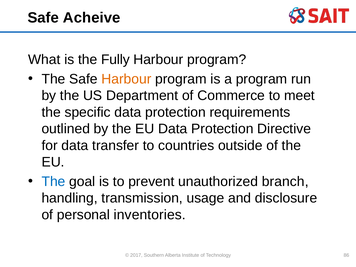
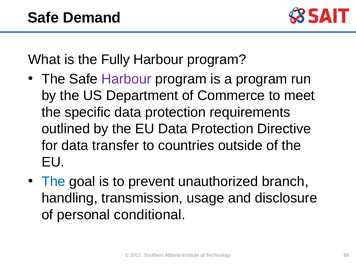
Acheive: Acheive -> Demand
Harbour at (126, 79) colour: orange -> purple
inventories: inventories -> conditional
